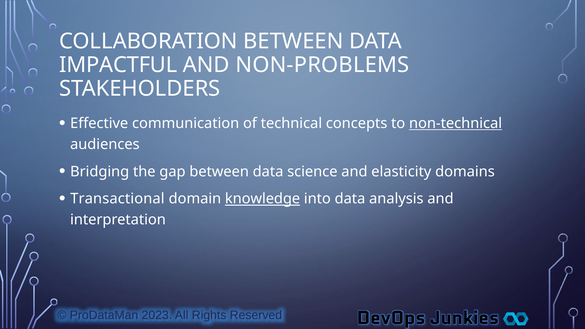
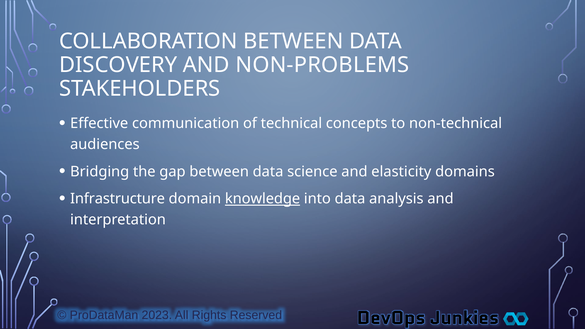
IMPACTFUL: IMPACTFUL -> DISCOVERY
non-technical underline: present -> none
Transactional: Transactional -> Infrastructure
